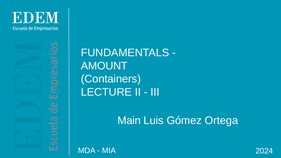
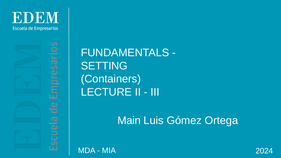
AMOUNT: AMOUNT -> SETTING
